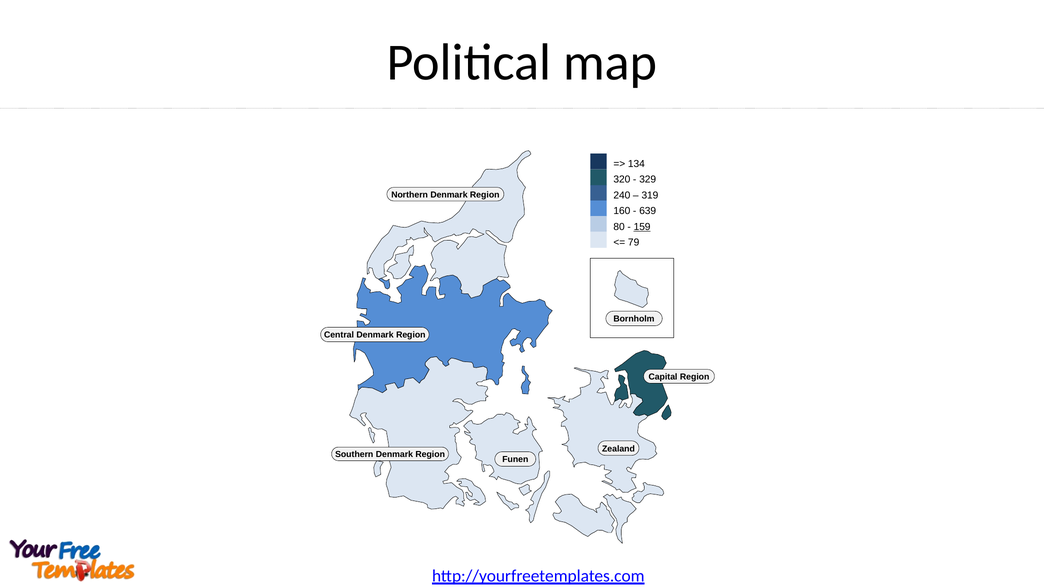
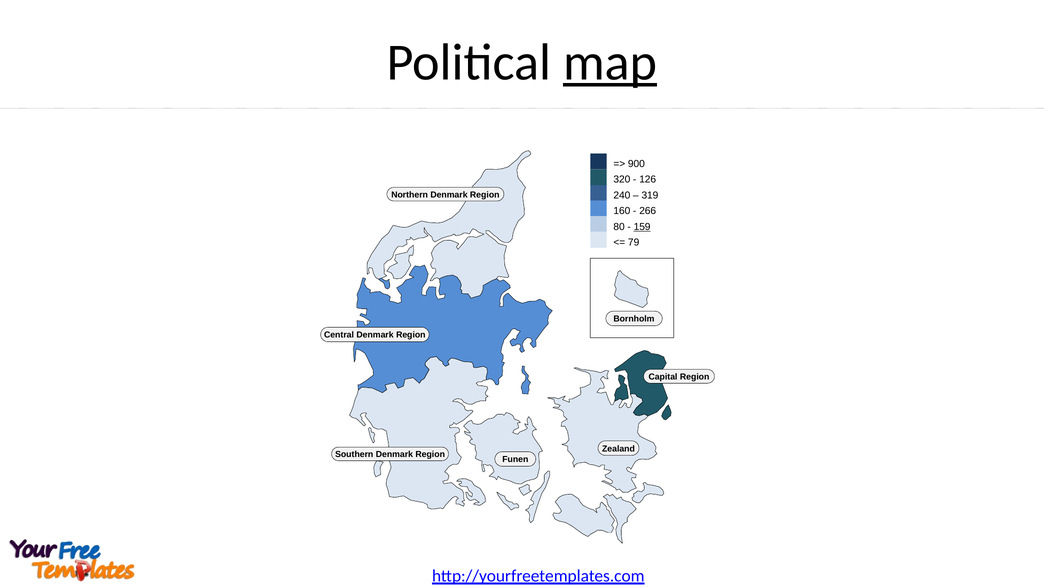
map underline: none -> present
134: 134 -> 900
329: 329 -> 126
639: 639 -> 266
